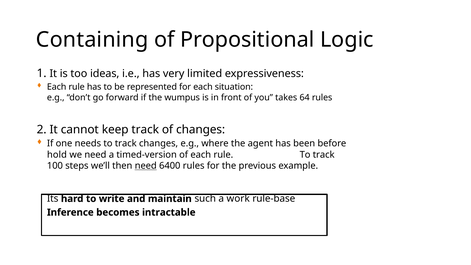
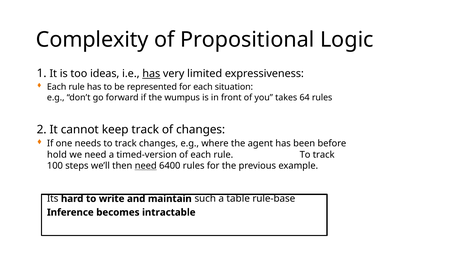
Containing: Containing -> Complexity
has at (151, 74) underline: none -> present
work: work -> table
